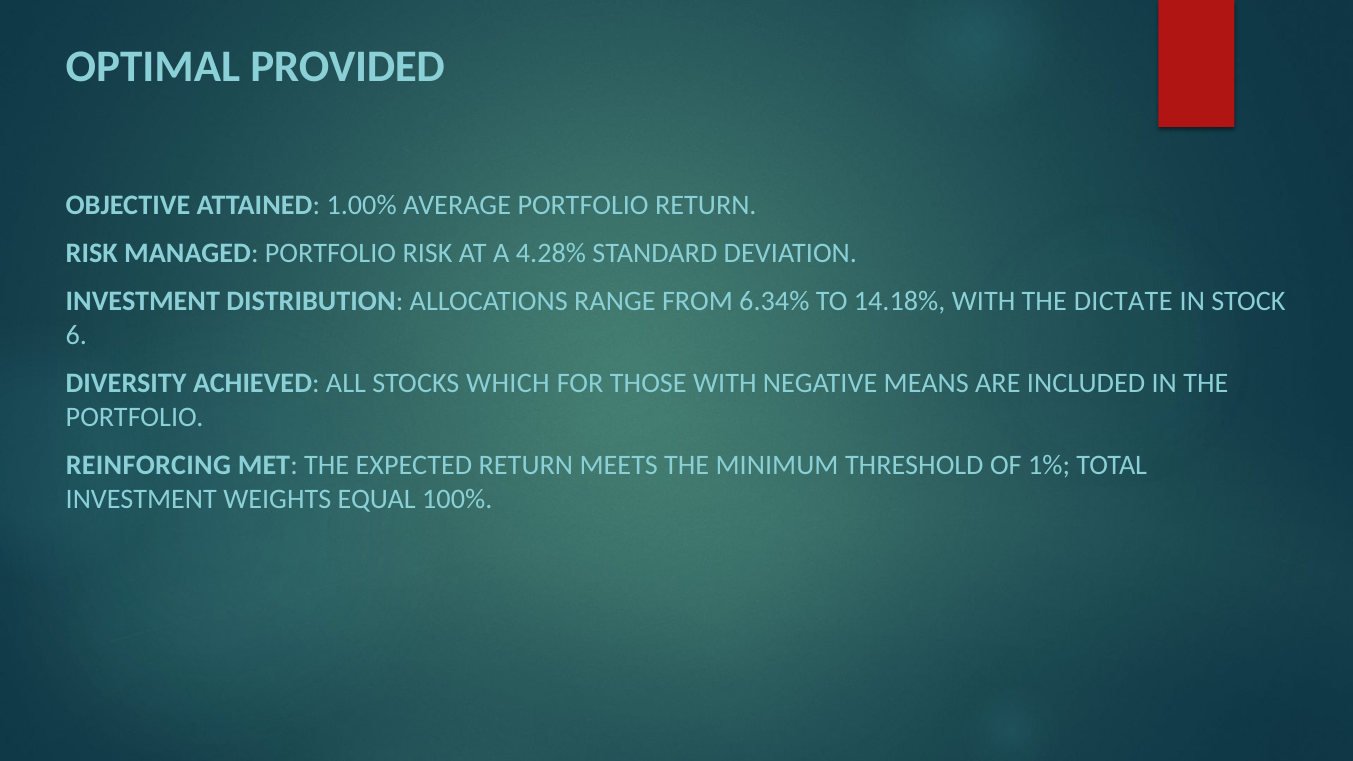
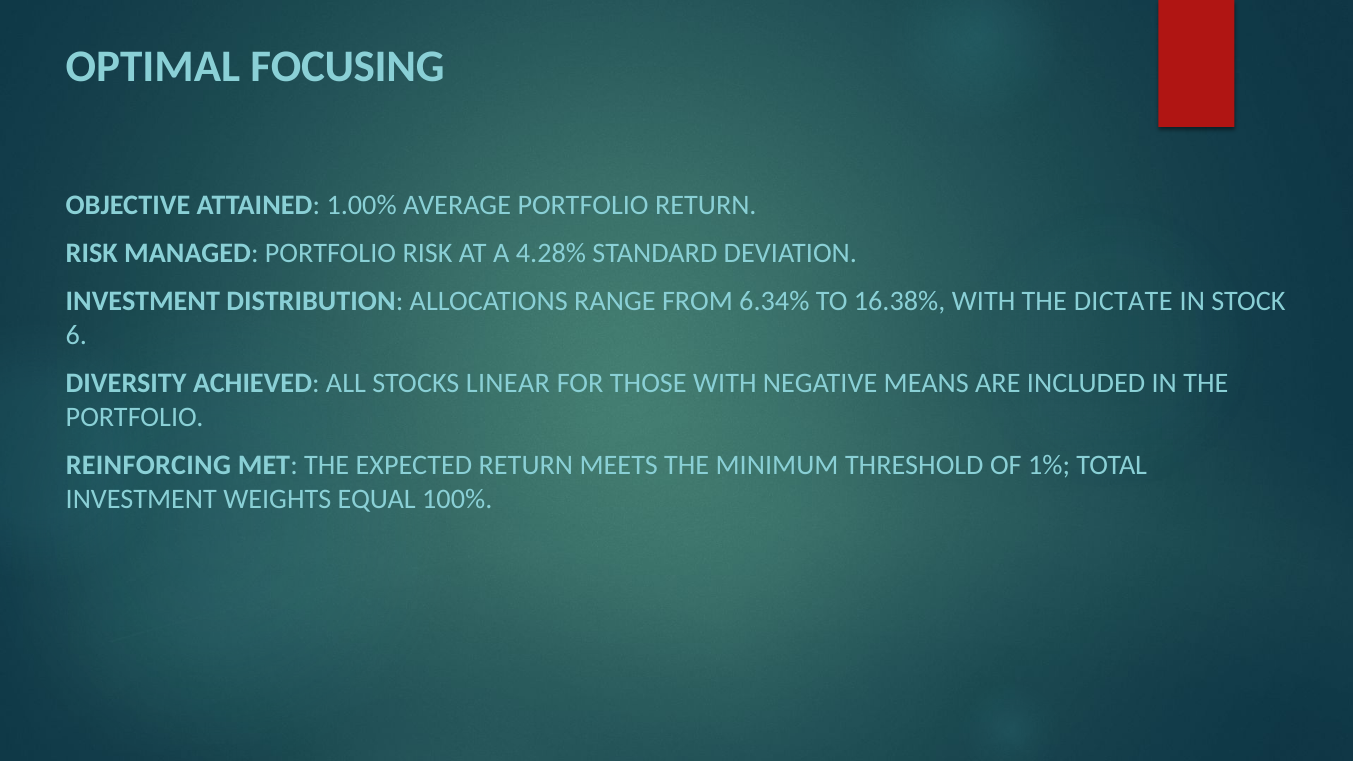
PROVIDED: PROVIDED -> FOCUSING
14.18%: 14.18% -> 16.38%
WHICH: WHICH -> LINEAR
